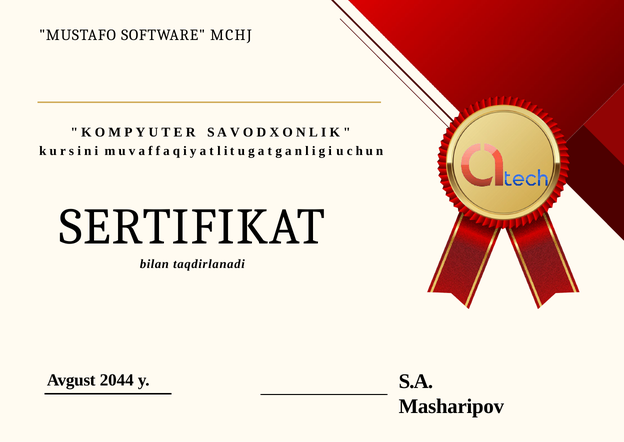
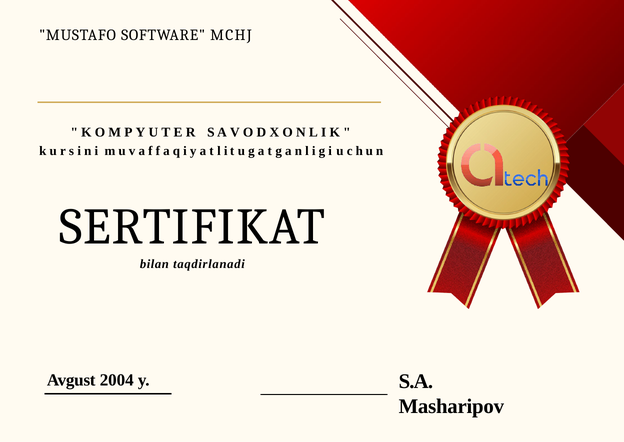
2044: 2044 -> 2004
